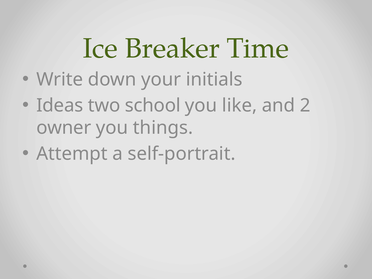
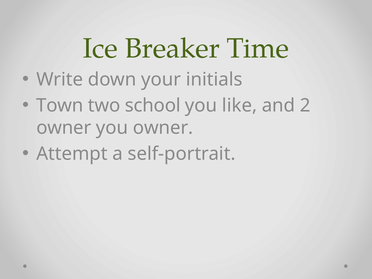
Ideas: Ideas -> Town
you things: things -> owner
